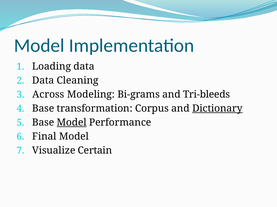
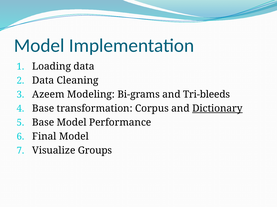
Across: Across -> Azeem
Model at (72, 123) underline: present -> none
Certain: Certain -> Groups
